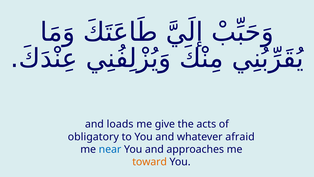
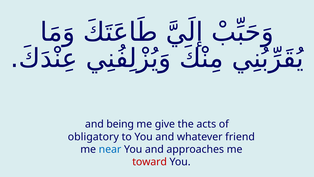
loads: loads -> being
afraid: afraid -> friend
toward colour: orange -> red
